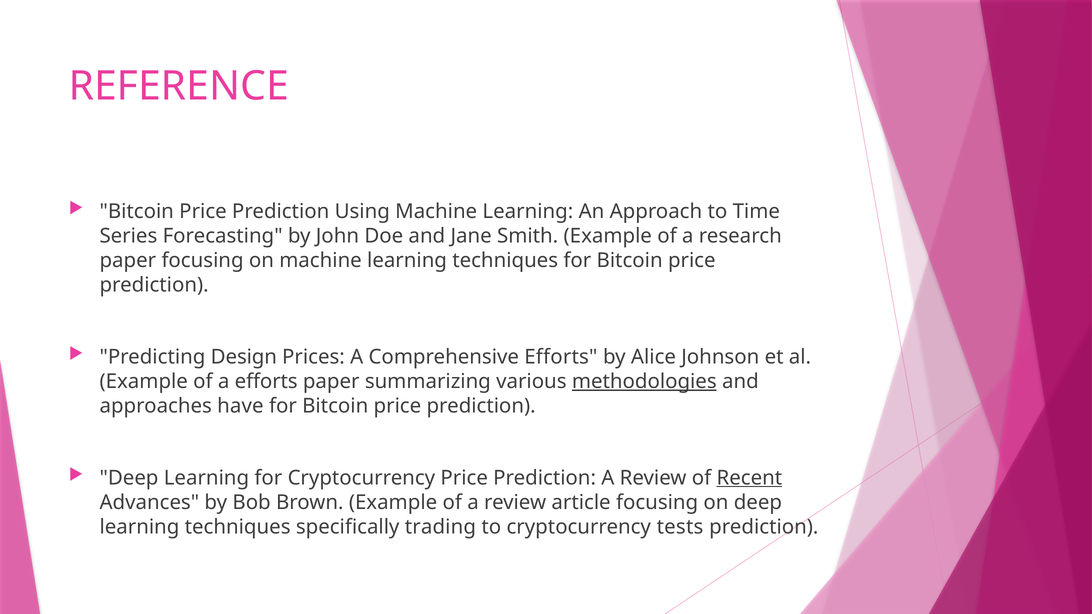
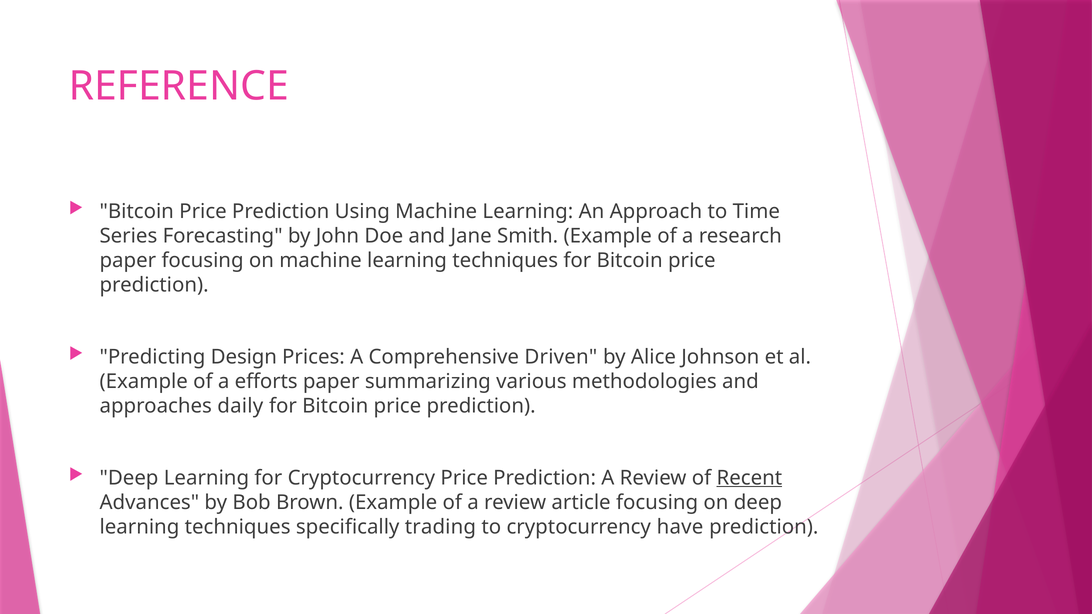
Comprehensive Efforts: Efforts -> Driven
methodologies underline: present -> none
have: have -> daily
tests: tests -> have
